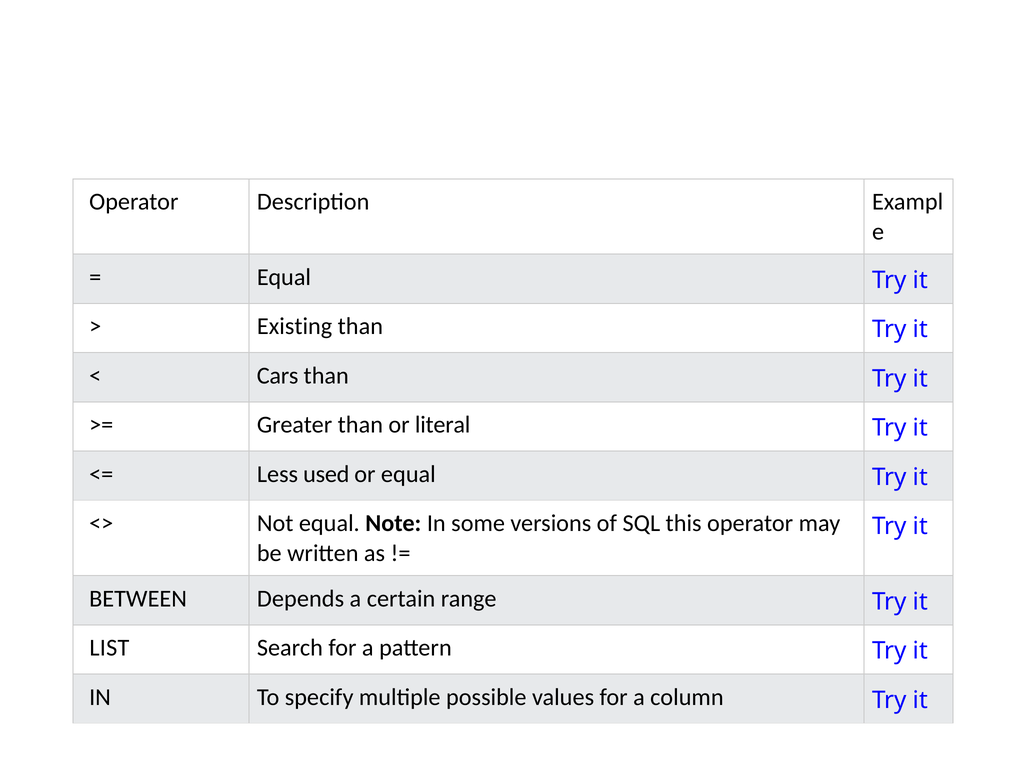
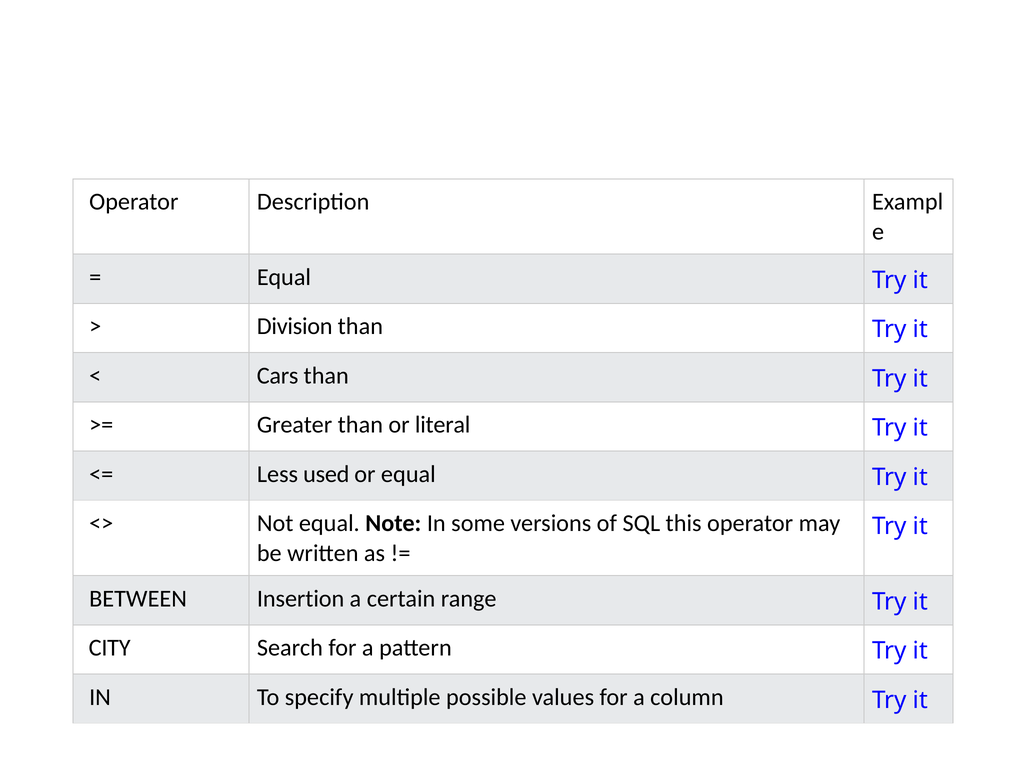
Existing: Existing -> Division
Depends: Depends -> Insertion
LIST: LIST -> CITY
